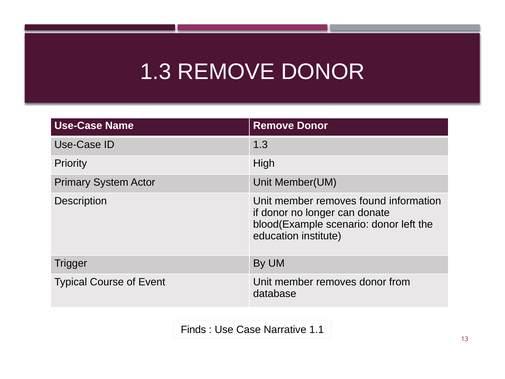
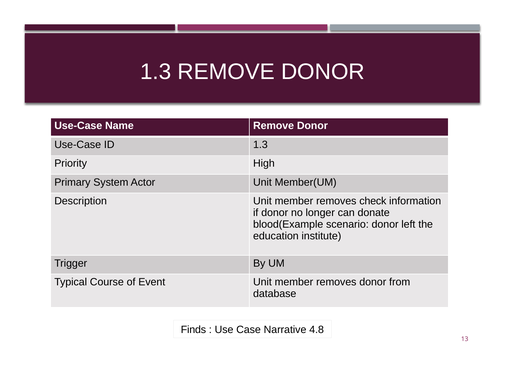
found: found -> check
1.1: 1.1 -> 4.8
